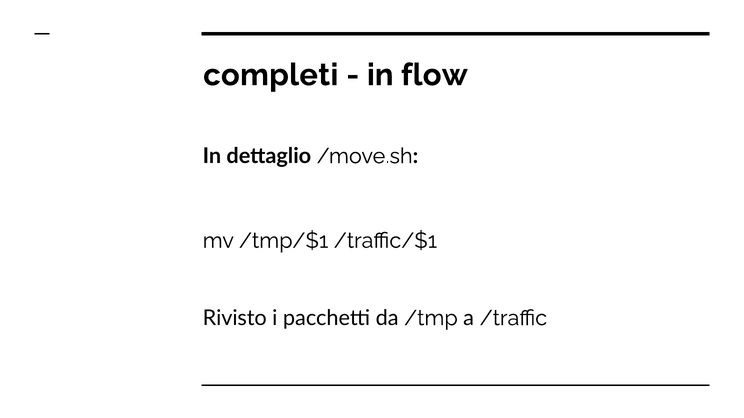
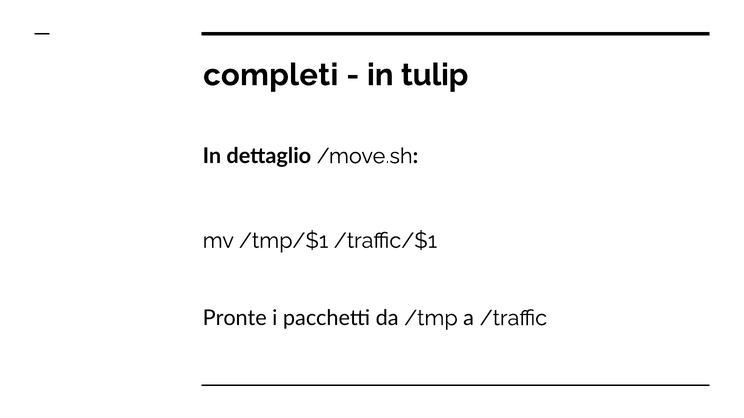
flow: flow -> tulip
Rivisto: Rivisto -> Pronte
